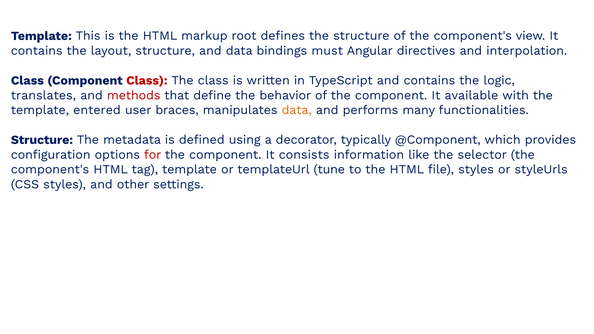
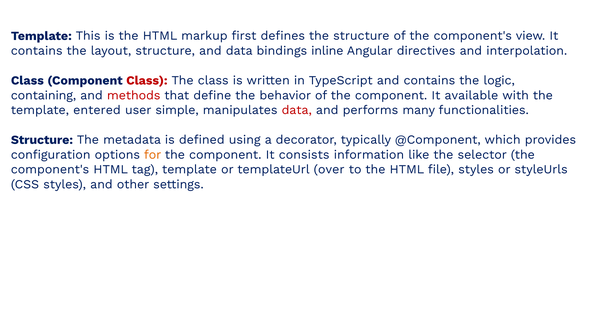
root: root -> first
must: must -> inline
translates: translates -> containing
braces: braces -> simple
data at (297, 110) colour: orange -> red
for colour: red -> orange
tune: tune -> over
